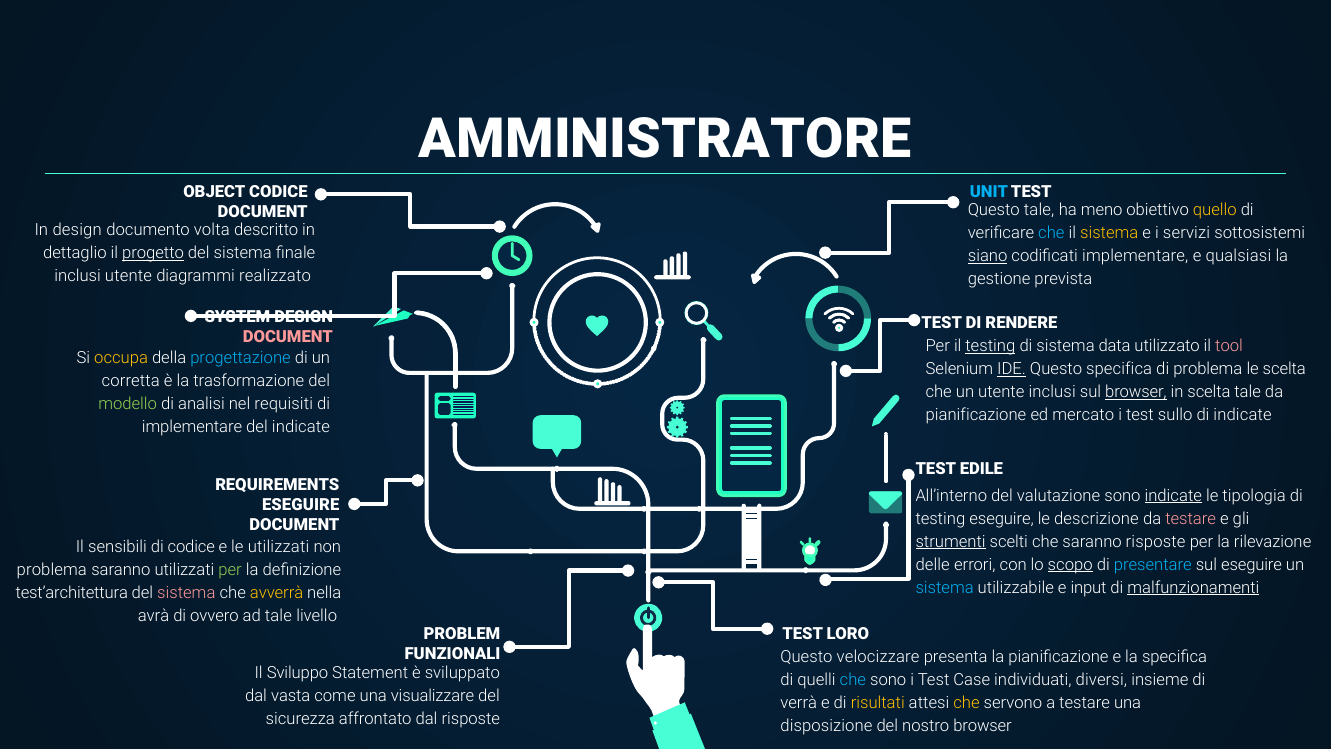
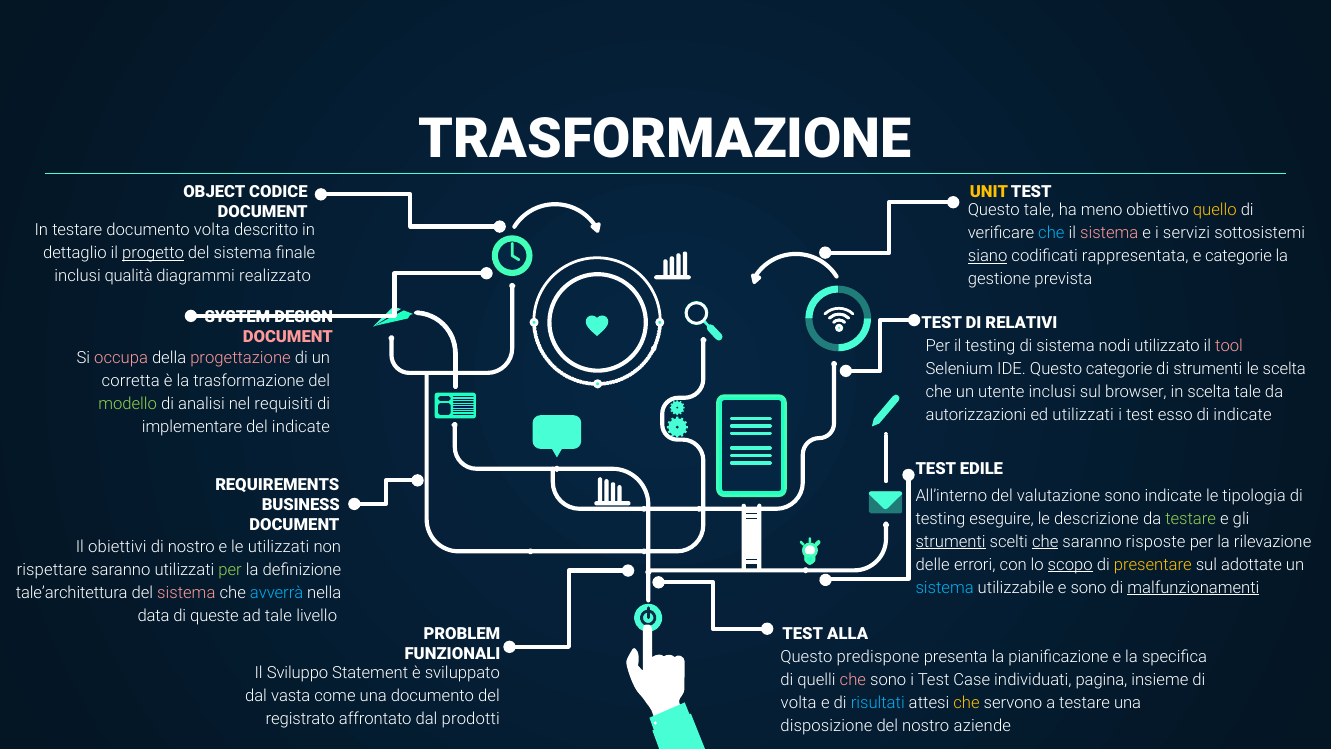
AMMINISTRATORE at (665, 139): AMMINISTRATORE -> TRASFORMAZIONE
UNIT colour: light blue -> yellow
In design: design -> testare
sistema at (1109, 233) colour: yellow -> pink
codificati implementare: implementare -> rappresentata
e qualsiasi: qualsiasi -> categorie
inclusi utente: utente -> qualità
RENDERE: RENDERE -> RELATIVI
testing at (990, 346) underline: present -> none
data: data -> nodi
occupa colour: yellow -> pink
progettazione colour: light blue -> pink
IDE underline: present -> none
Questo specifica: specifica -> categorie
di problema: problema -> strumenti
browser at (1136, 392) underline: present -> none
pianificazione at (976, 415): pianificazione -> autorizzazioni
ed mercato: mercato -> utilizzati
sullo: sullo -> esso
indicate at (1173, 495) underline: present -> none
ESEGUIRE at (301, 505): ESEGUIRE -> BUSINESS
testare at (1191, 518) colour: pink -> light green
che at (1045, 541) underline: none -> present
sensibili: sensibili -> obiettivi
di codice: codice -> nostro
presentare colour: light blue -> yellow
sul eseguire: eseguire -> adottate
problema at (52, 570): problema -> rispettare
e input: input -> sono
test’architettura: test’architettura -> tale’architettura
avverrà colour: yellow -> light blue
avrà: avrà -> data
ovvero: ovvero -> queste
LORO: LORO -> ALLA
velocizzare: velocizzare -> predispone
che at (853, 680) colour: light blue -> pink
diversi: diversi -> pagina
una visualizzare: visualizzare -> documento
verrà at (799, 703): verrà -> volta
risultati colour: yellow -> light blue
sicurezza: sicurezza -> registrato
dal risposte: risposte -> prodotti
nostro browser: browser -> aziende
